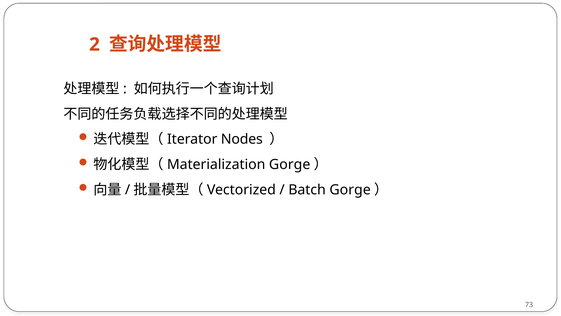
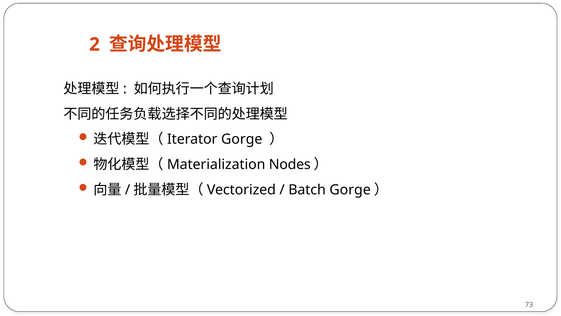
Nodes at (242, 139): Nodes -> Gorge
Gorge at (290, 164): Gorge -> Nodes
